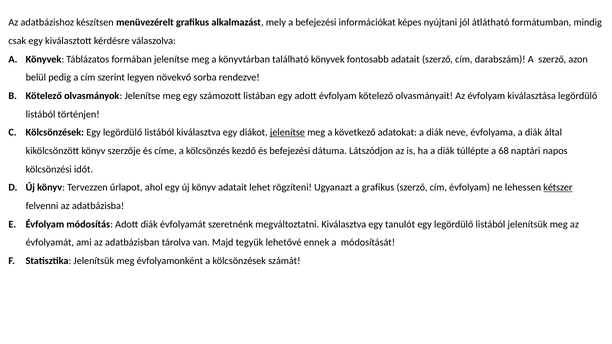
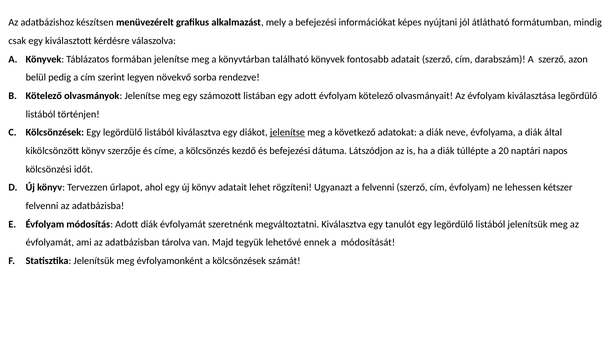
68: 68 -> 20
a grafikus: grafikus -> felvenni
kétszer underline: present -> none
